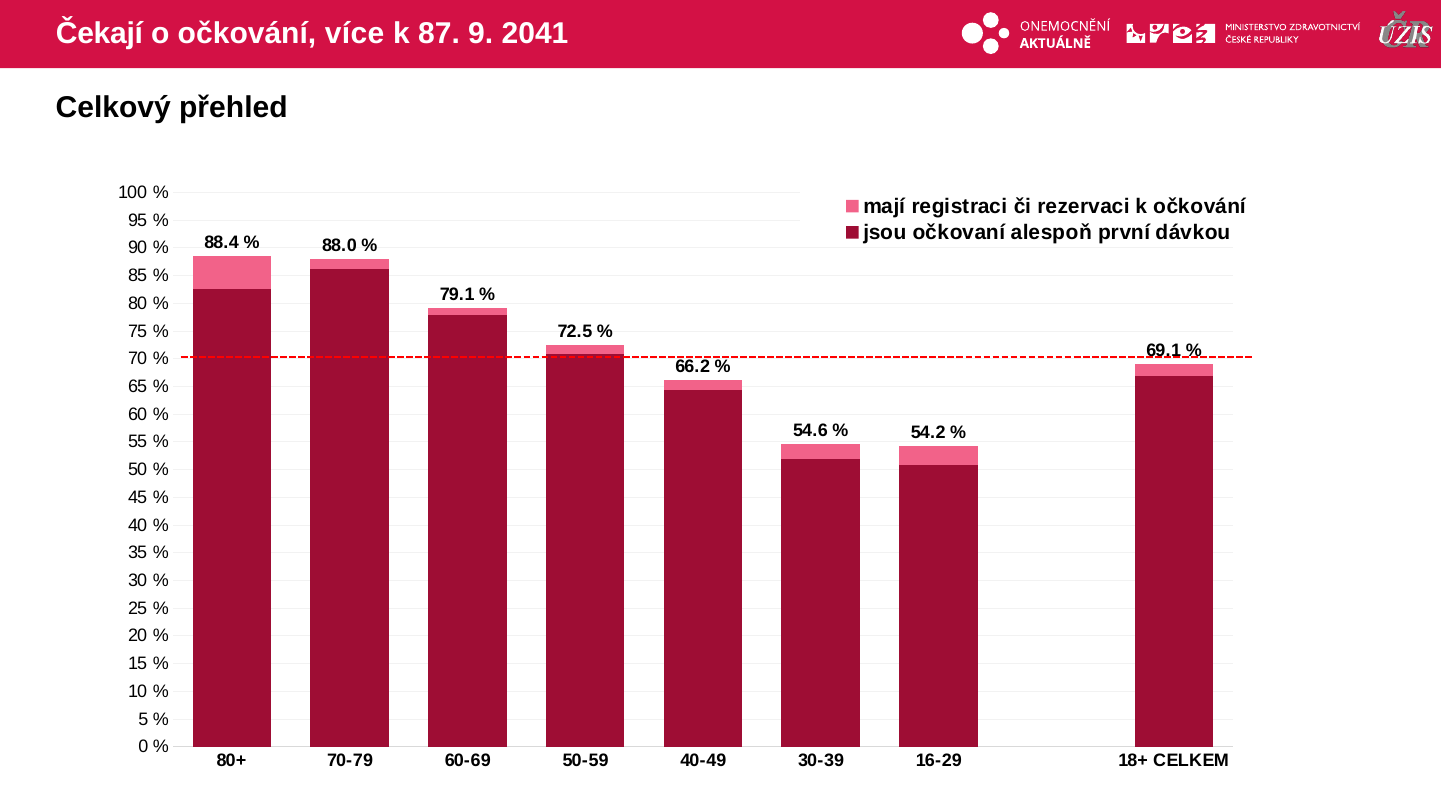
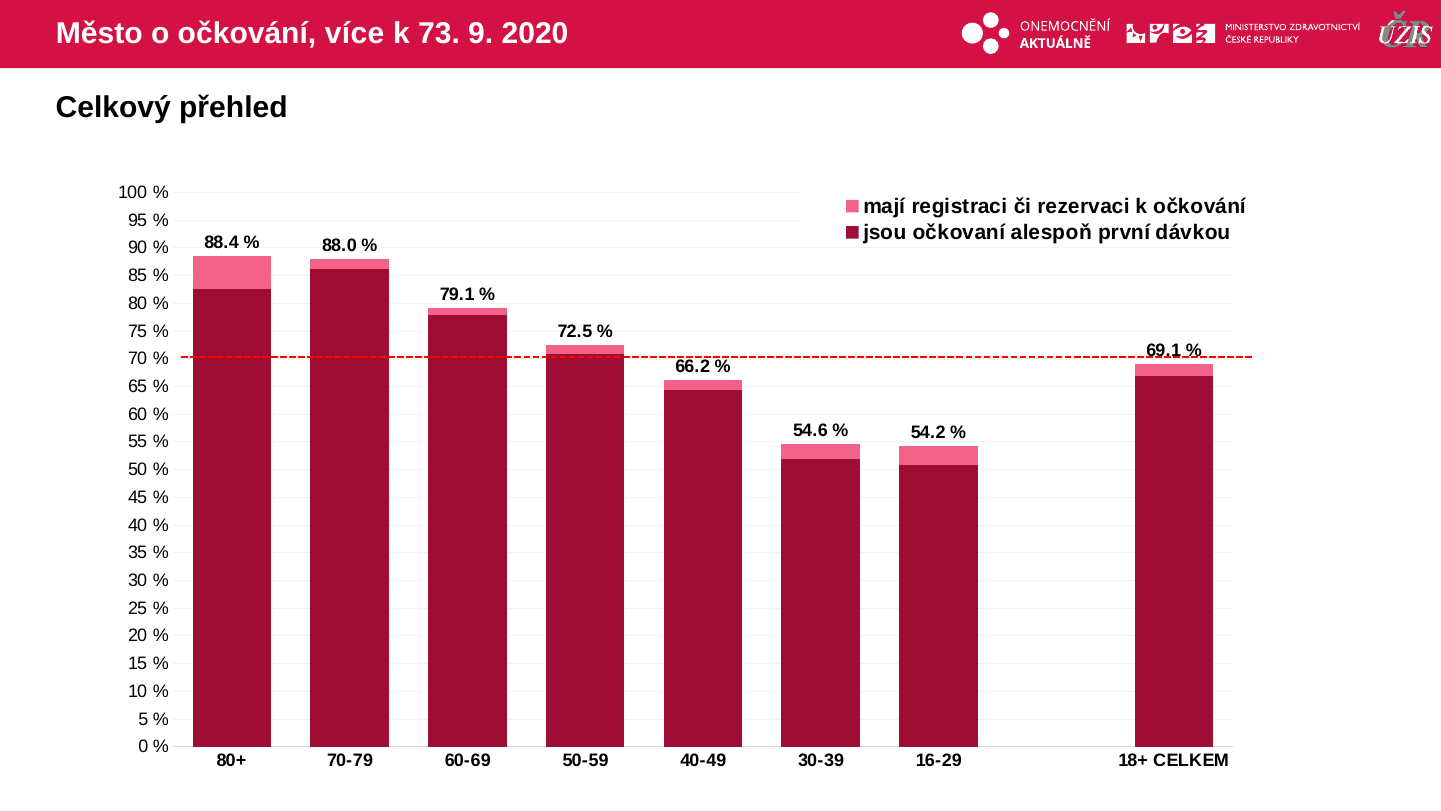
Čekají: Čekají -> Město
87: 87 -> 73
2041: 2041 -> 2020
